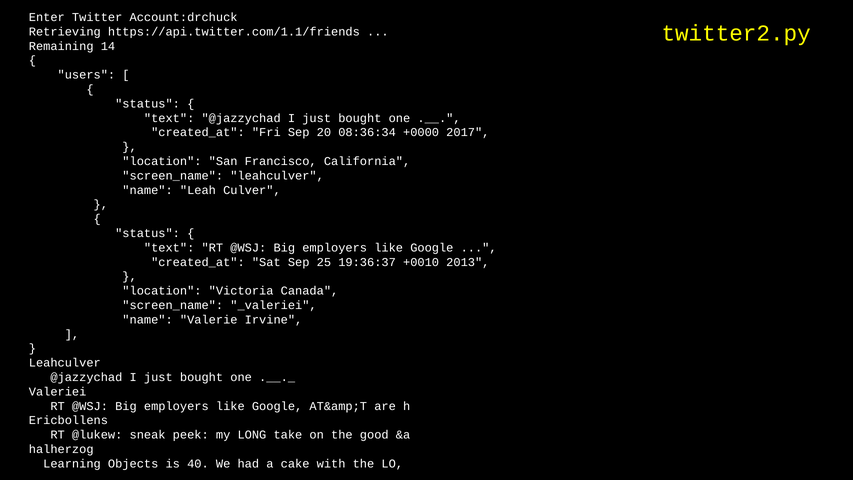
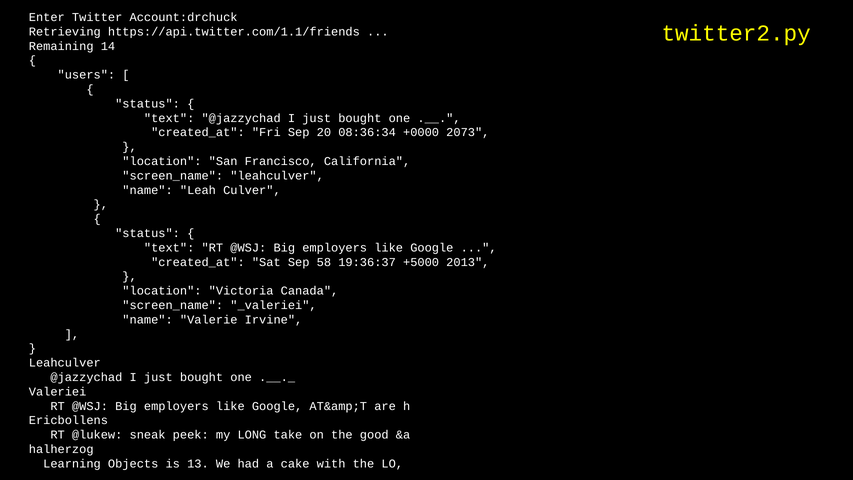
2017: 2017 -> 2073
25: 25 -> 58
+0010: +0010 -> +5000
40: 40 -> 13
